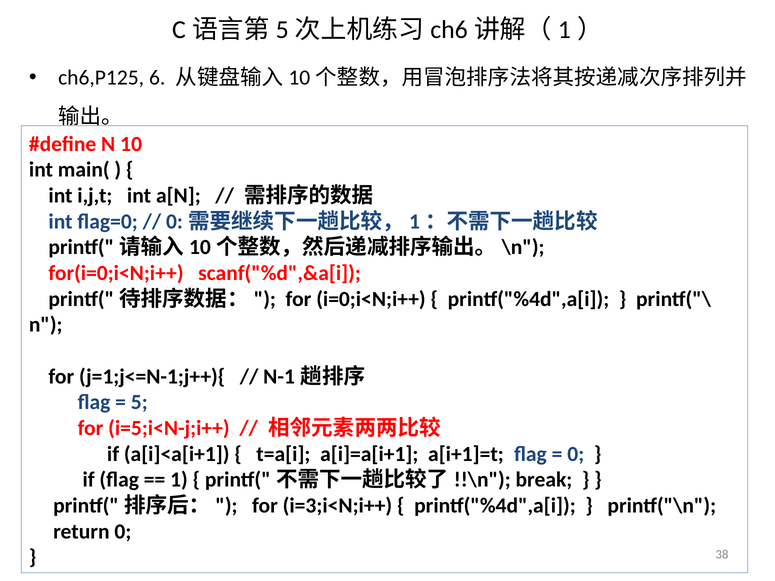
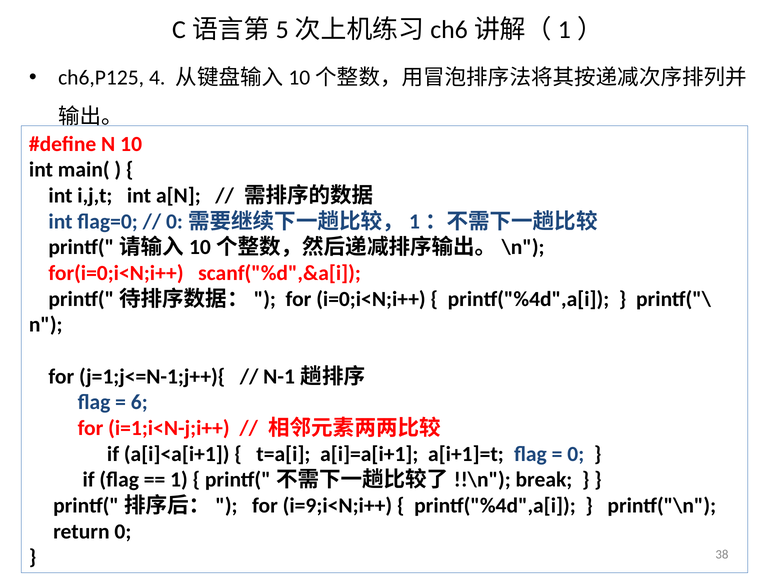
6: 6 -> 4
5: 5 -> 6
i=5;i<N-j;i++: i=5;i<N-j;i++ -> i=1;i<N-j;i++
i=3;i<N;i++: i=3;i<N;i++ -> i=9;i<N;i++
